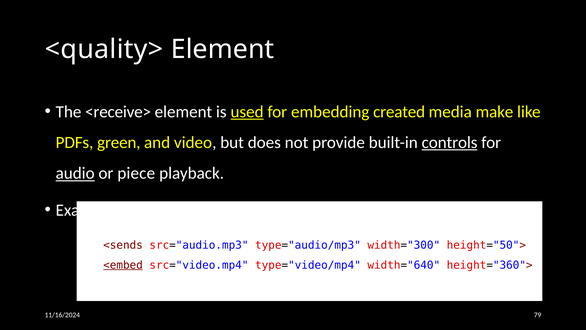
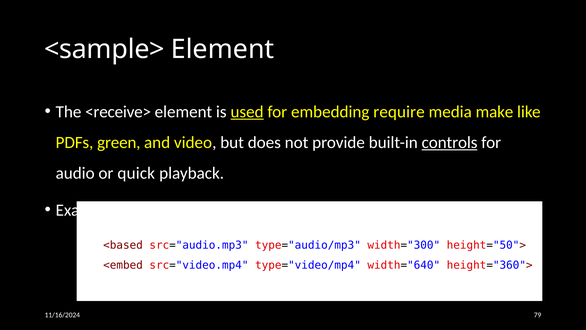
<quality>: <quality> -> <sample>
created: created -> require
audio underline: present -> none
piece: piece -> quick
<sends: <sends -> <based
<embed underline: present -> none
